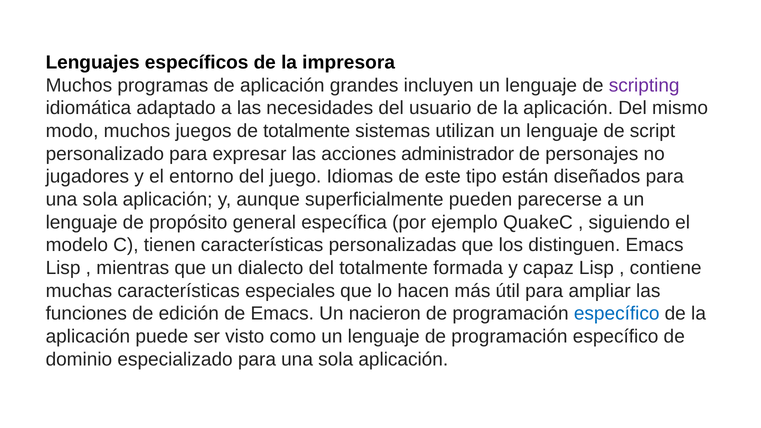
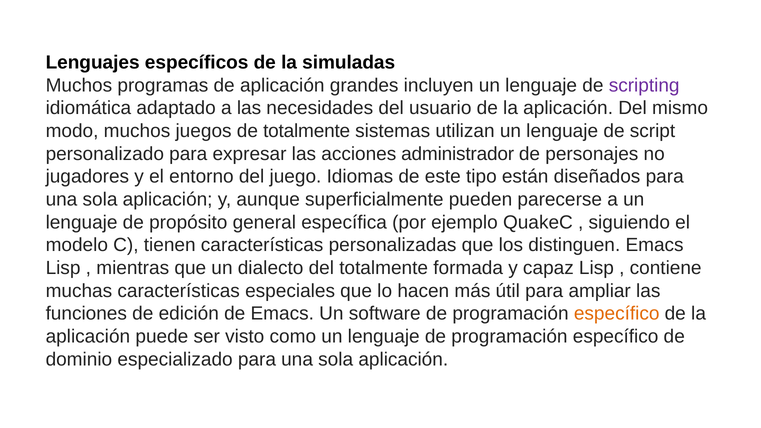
impresora: impresora -> simuladas
nacieron: nacieron -> software
específico at (617, 314) colour: blue -> orange
